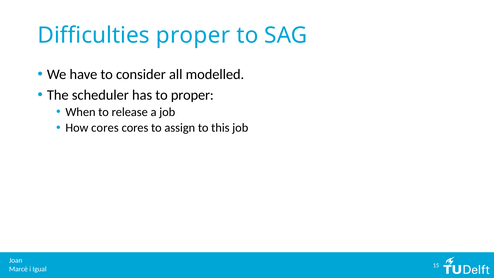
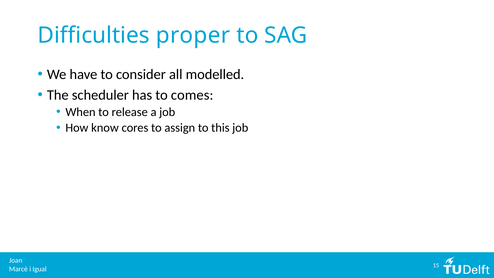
to proper: proper -> comes
How cores: cores -> know
